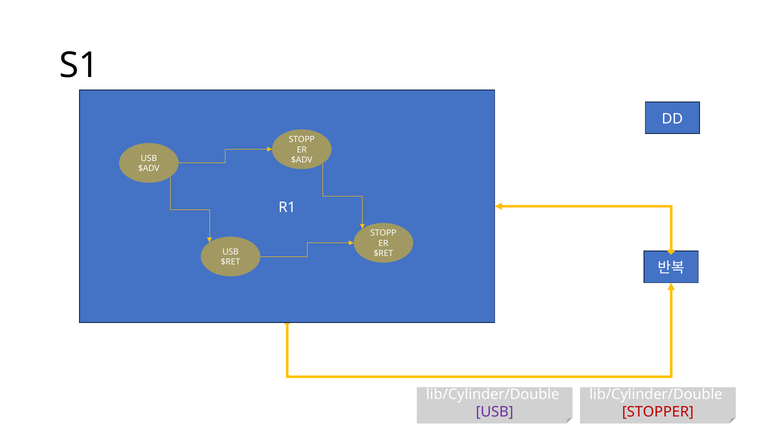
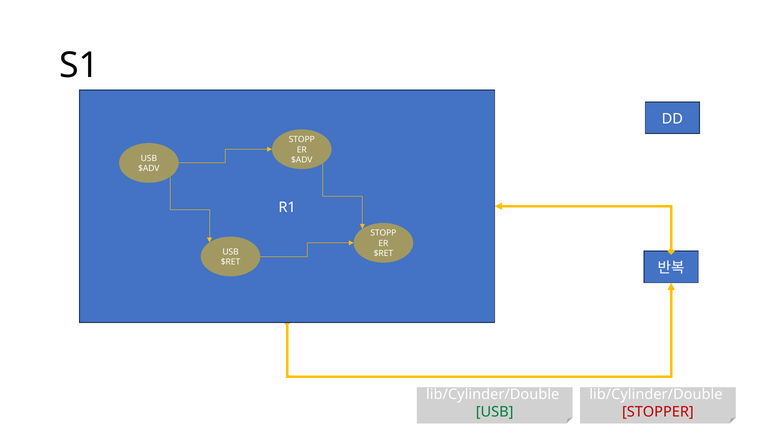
USB at (495, 412) colour: purple -> green
